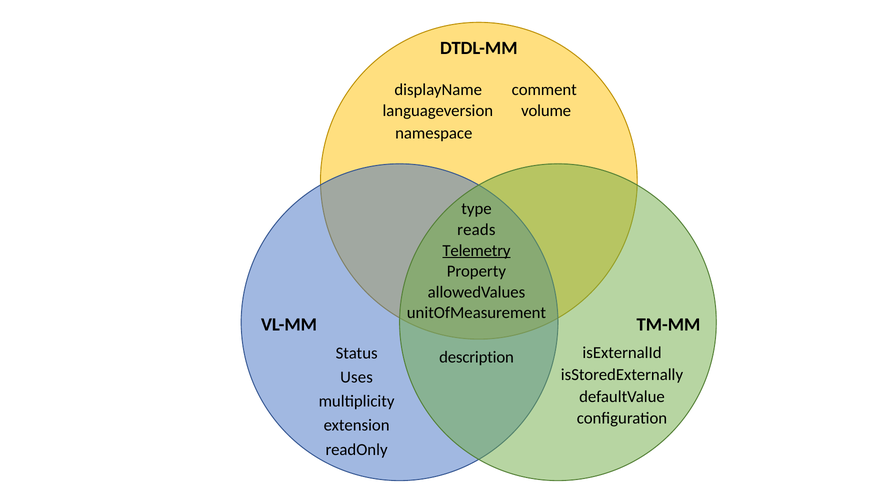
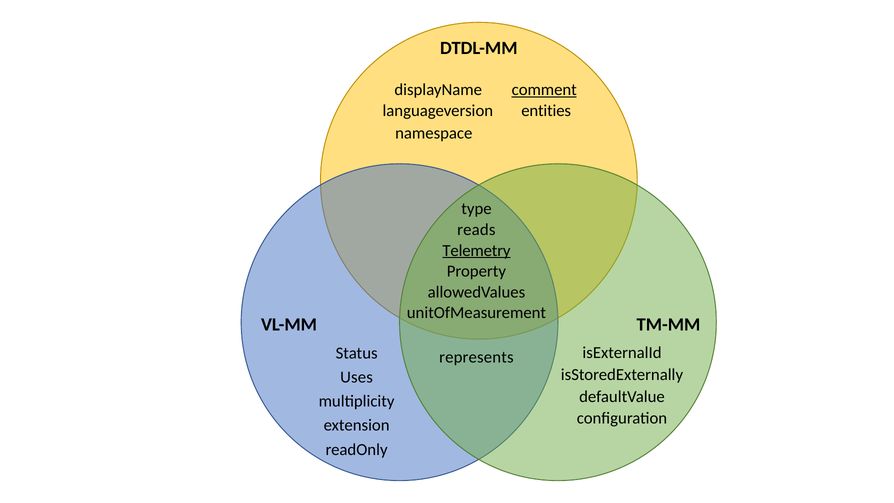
comment underline: none -> present
volume: volume -> entities
description: description -> represents
